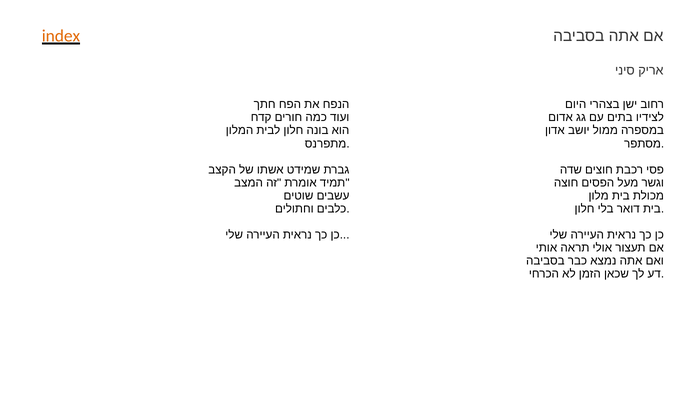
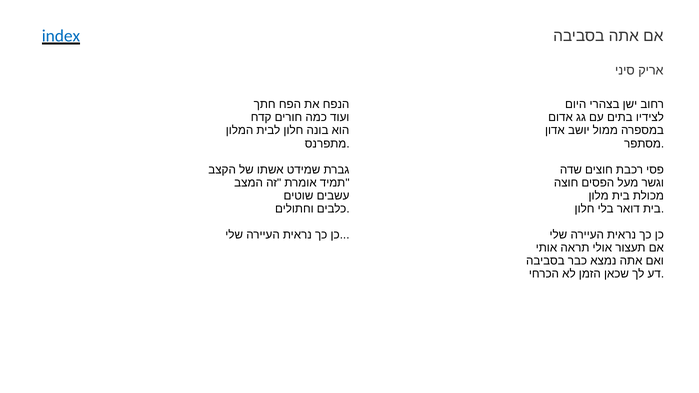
index colour: orange -> blue
